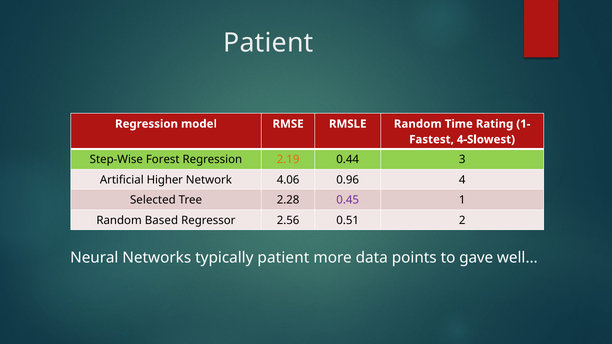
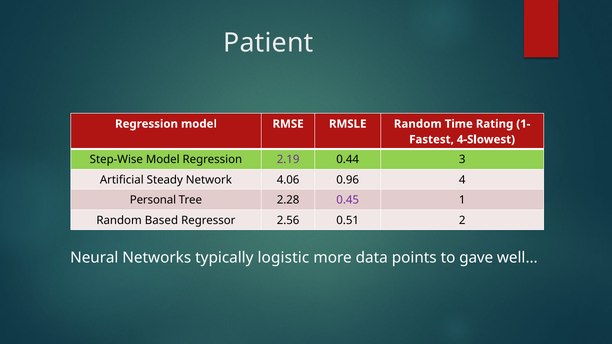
Step-Wise Forest: Forest -> Model
2.19 colour: orange -> purple
Higher: Higher -> Steady
Selected: Selected -> Personal
typically patient: patient -> logistic
